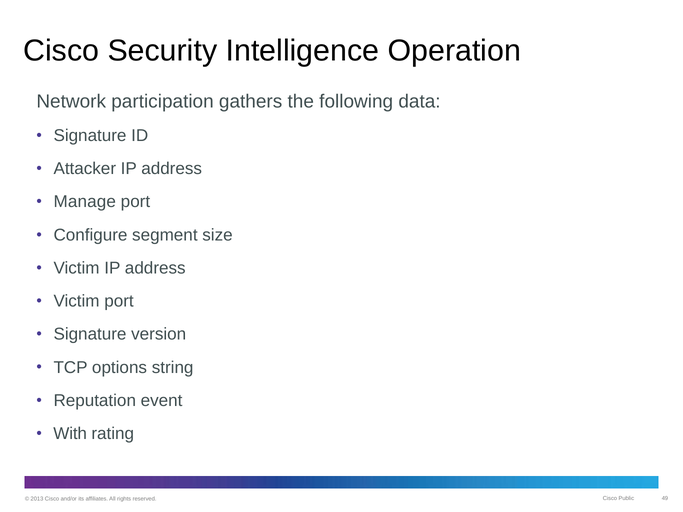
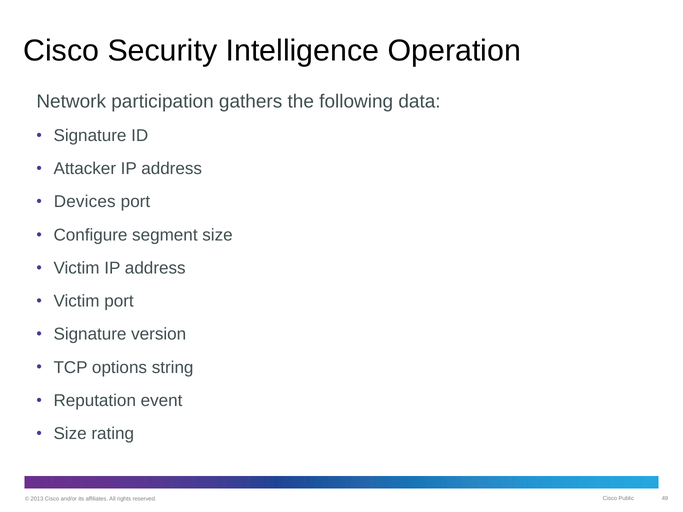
Manage: Manage -> Devices
With at (70, 434): With -> Size
